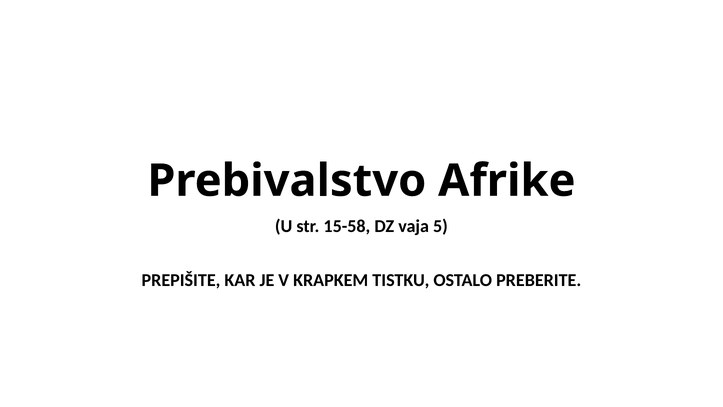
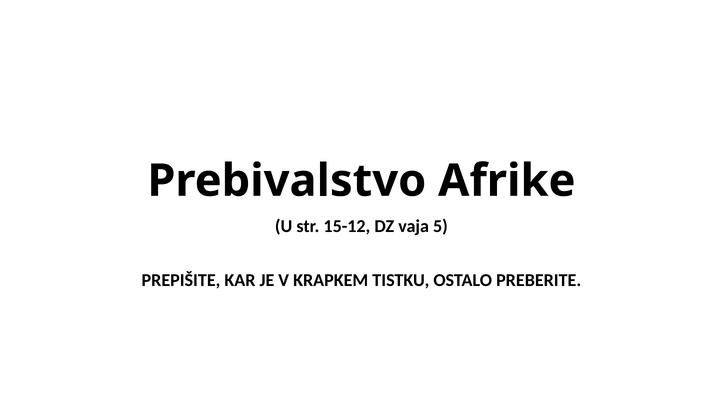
15-58: 15-58 -> 15-12
